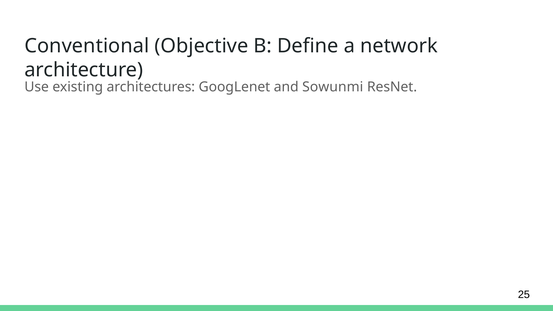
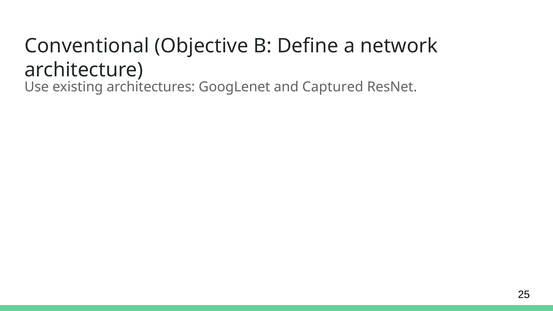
Sowunmi: Sowunmi -> Captured
